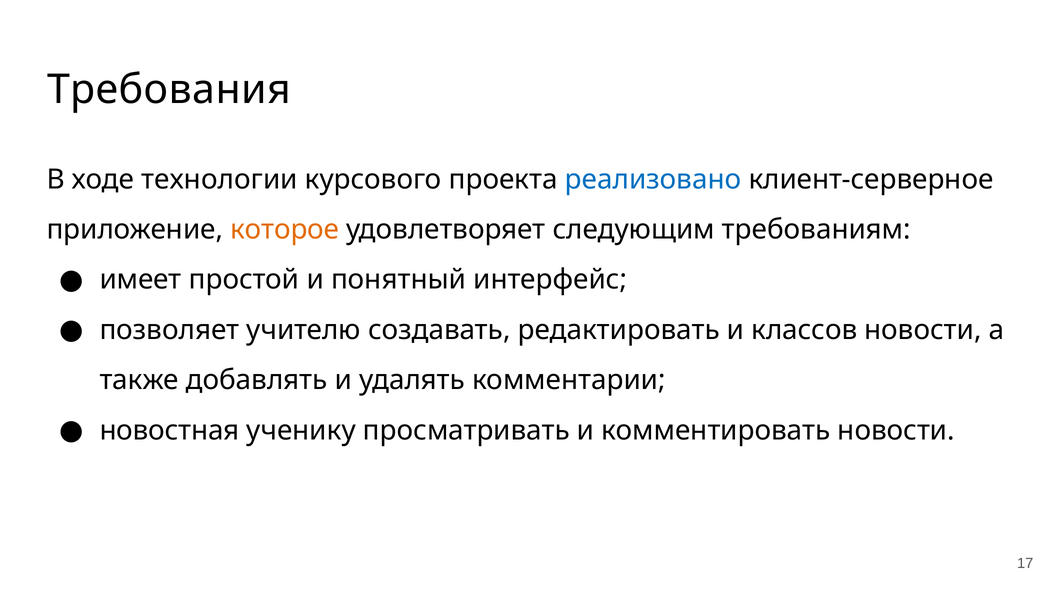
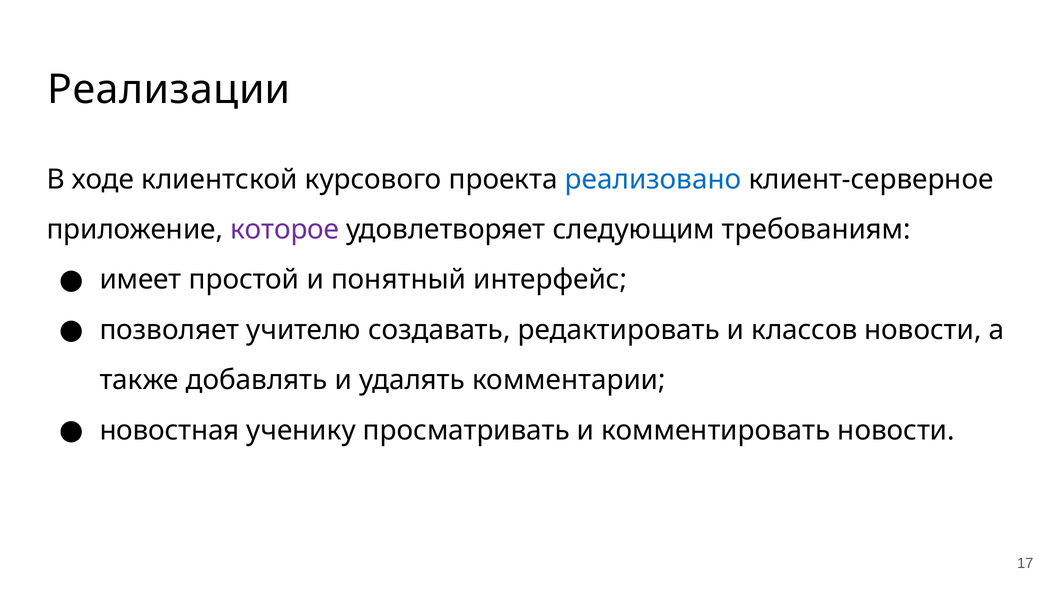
Требования: Требования -> Реализации
технологии: технологии -> клиентской
которое colour: orange -> purple
